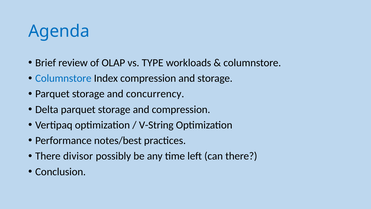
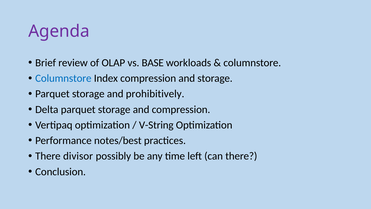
Agenda colour: blue -> purple
TYPE: TYPE -> BASE
concurrency: concurrency -> prohibitively
